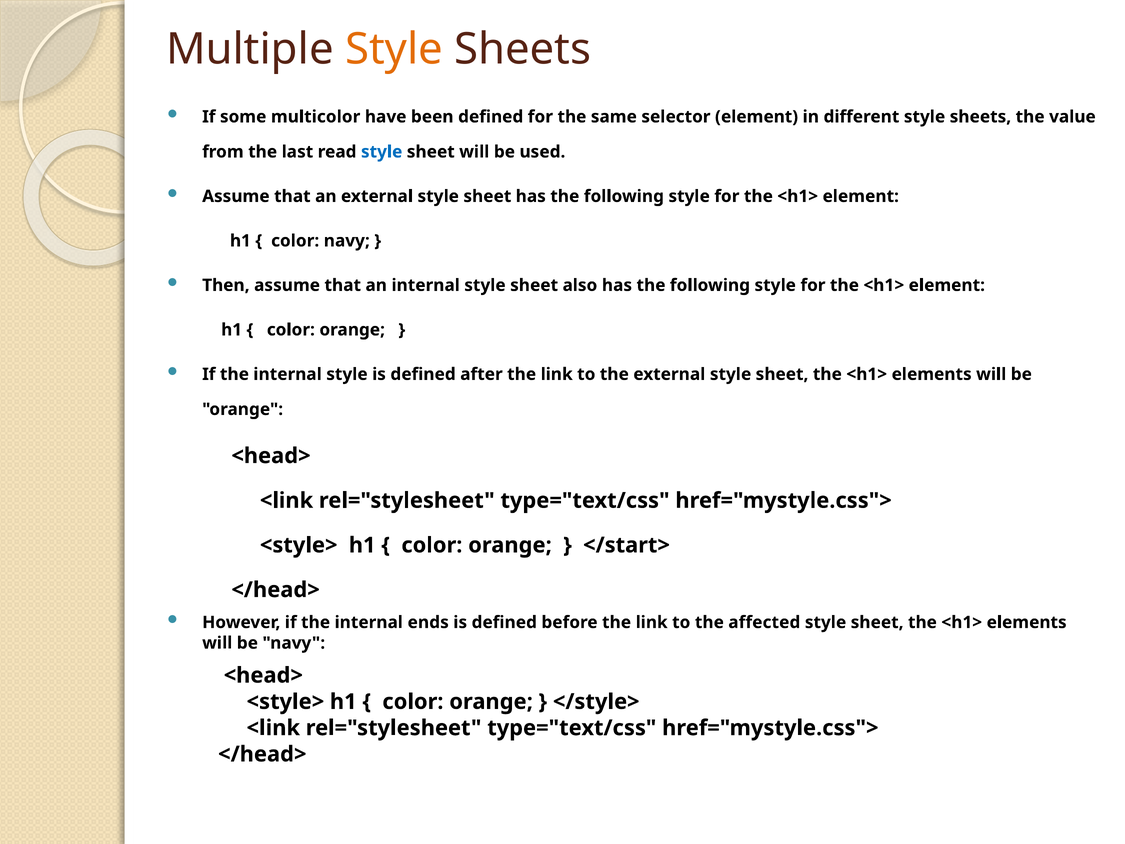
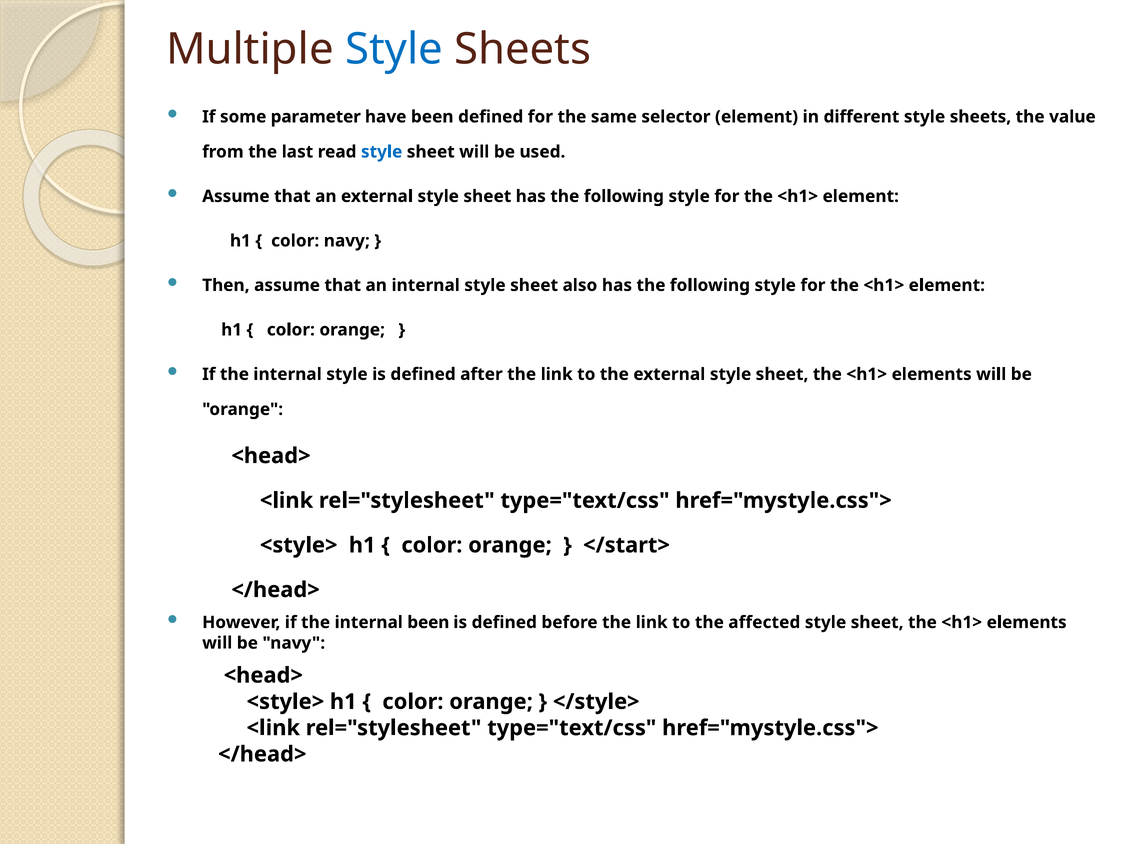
Style at (394, 49) colour: orange -> blue
multicolor: multicolor -> parameter
internal ends: ends -> been
